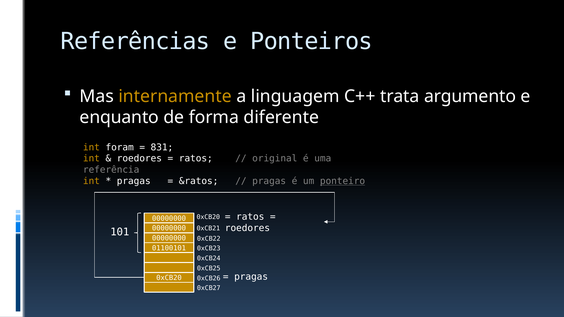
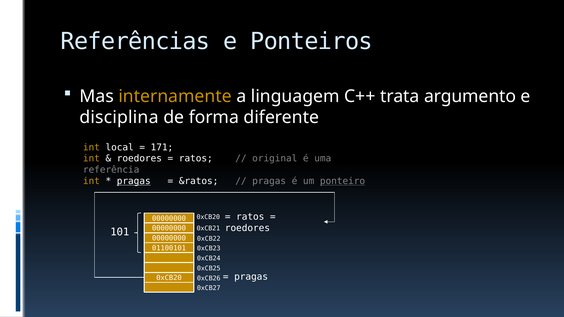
enquanto: enquanto -> disciplina
foram: foram -> local
831: 831 -> 171
pragas at (134, 181) underline: none -> present
